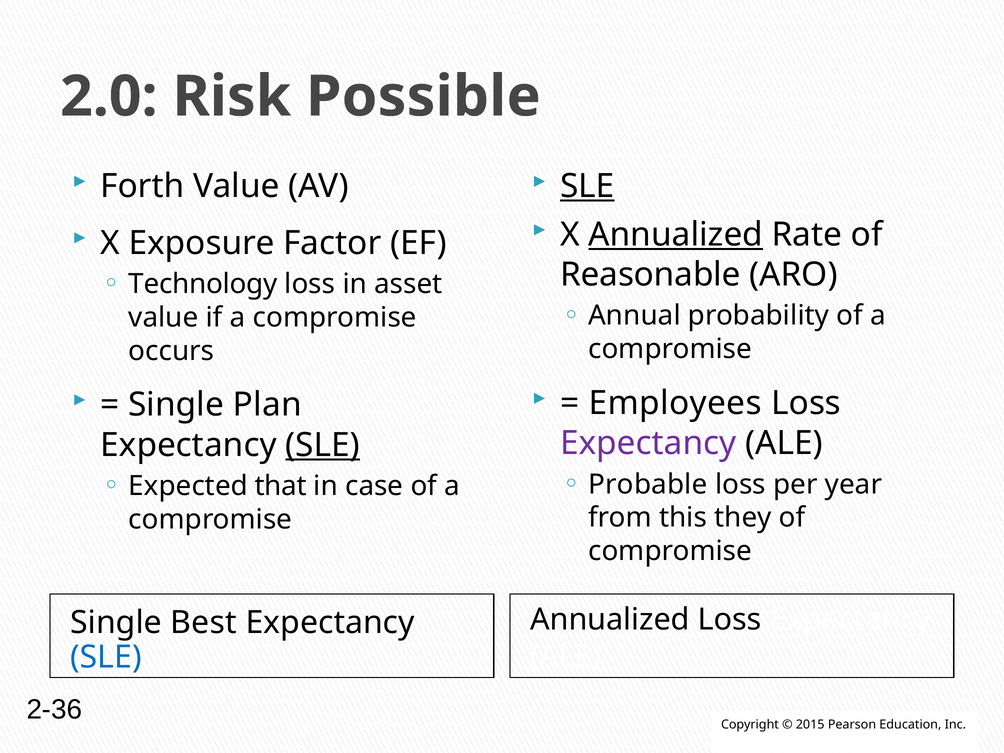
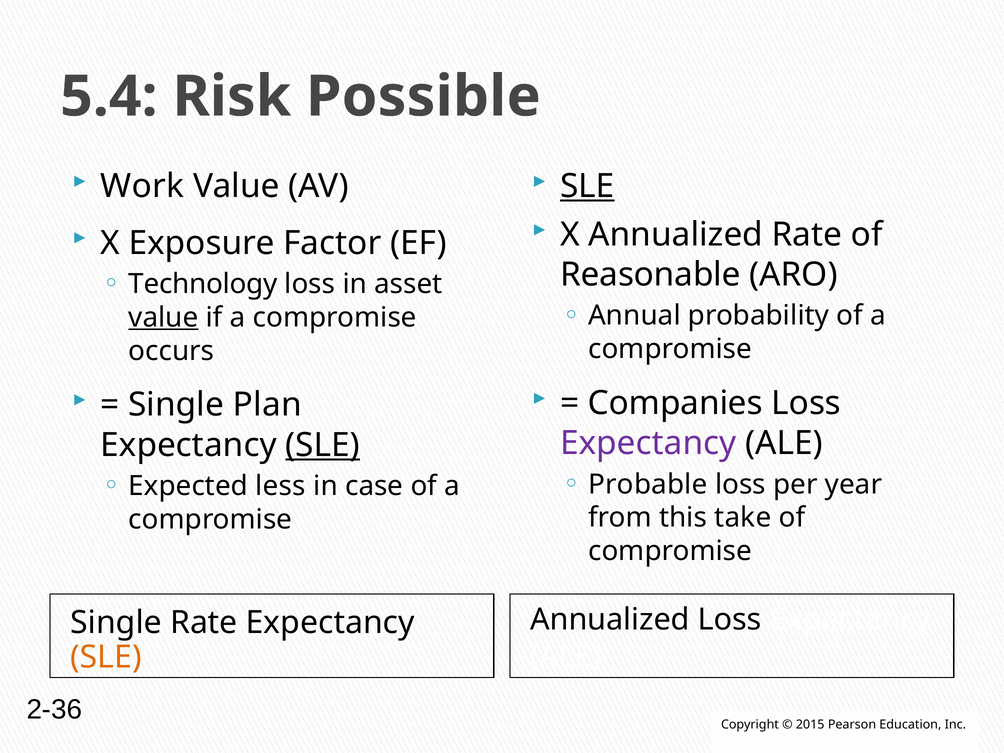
2.0: 2.0 -> 5.4
Forth: Forth -> Work
Annualized at (676, 235) underline: present -> none
value at (163, 317) underline: none -> present
Employees: Employees -> Companies
that: that -> less
they: they -> take
Single Best: Best -> Rate
SLE at (106, 657) colour: blue -> orange
